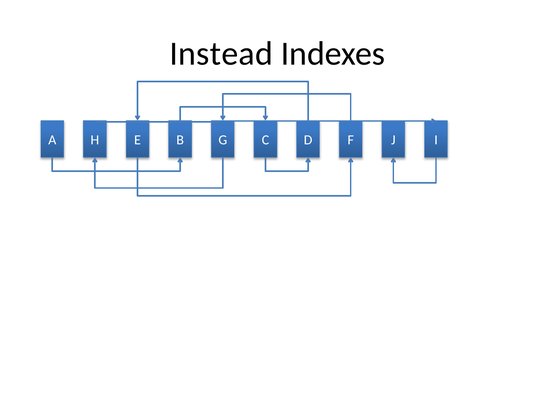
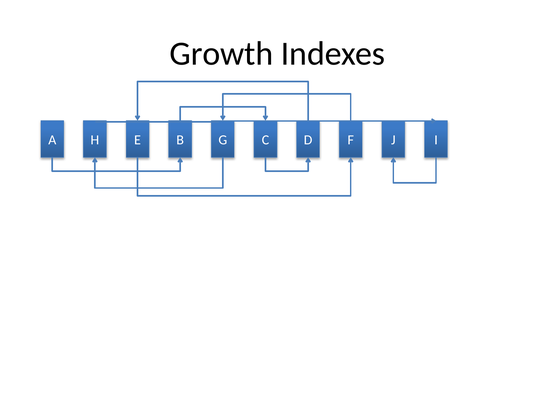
Instead: Instead -> Growth
